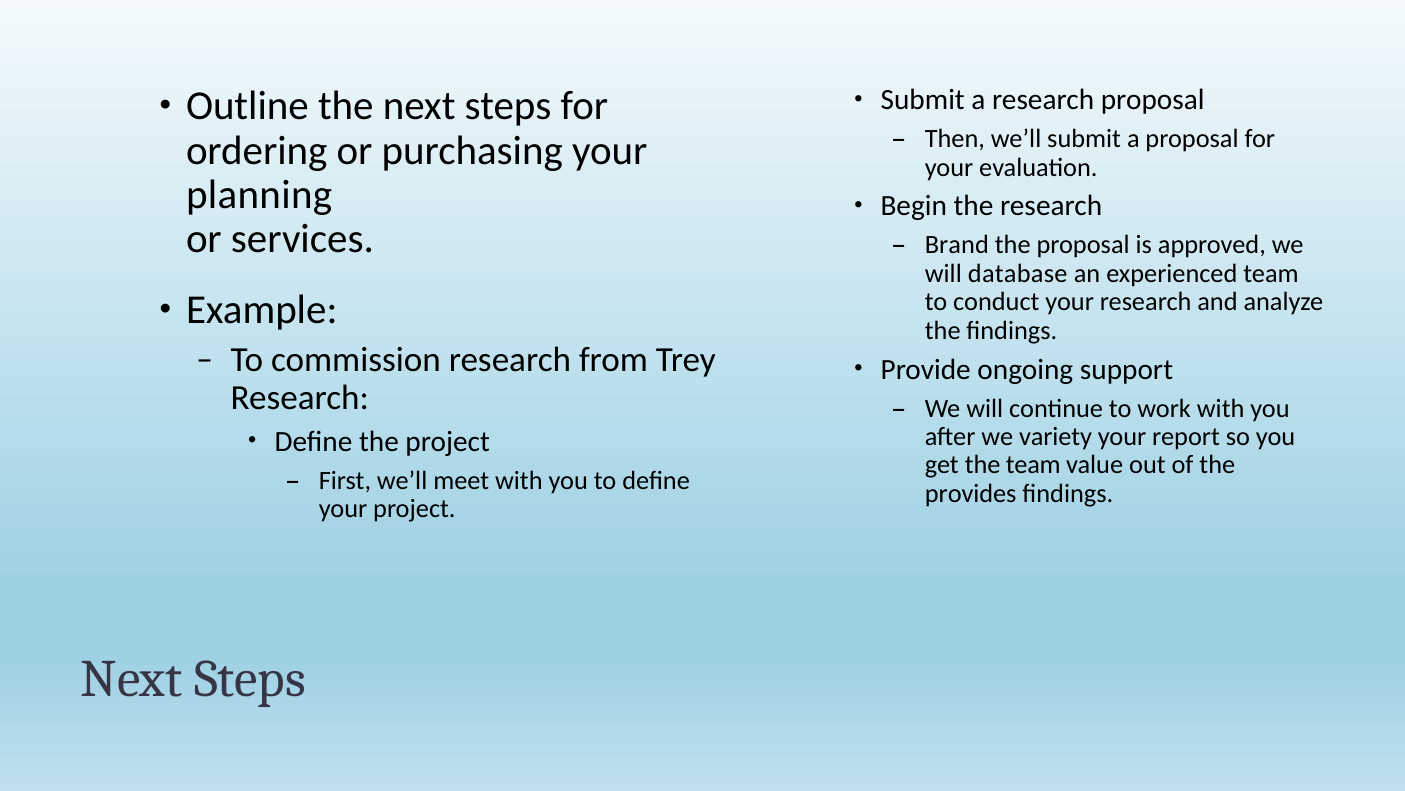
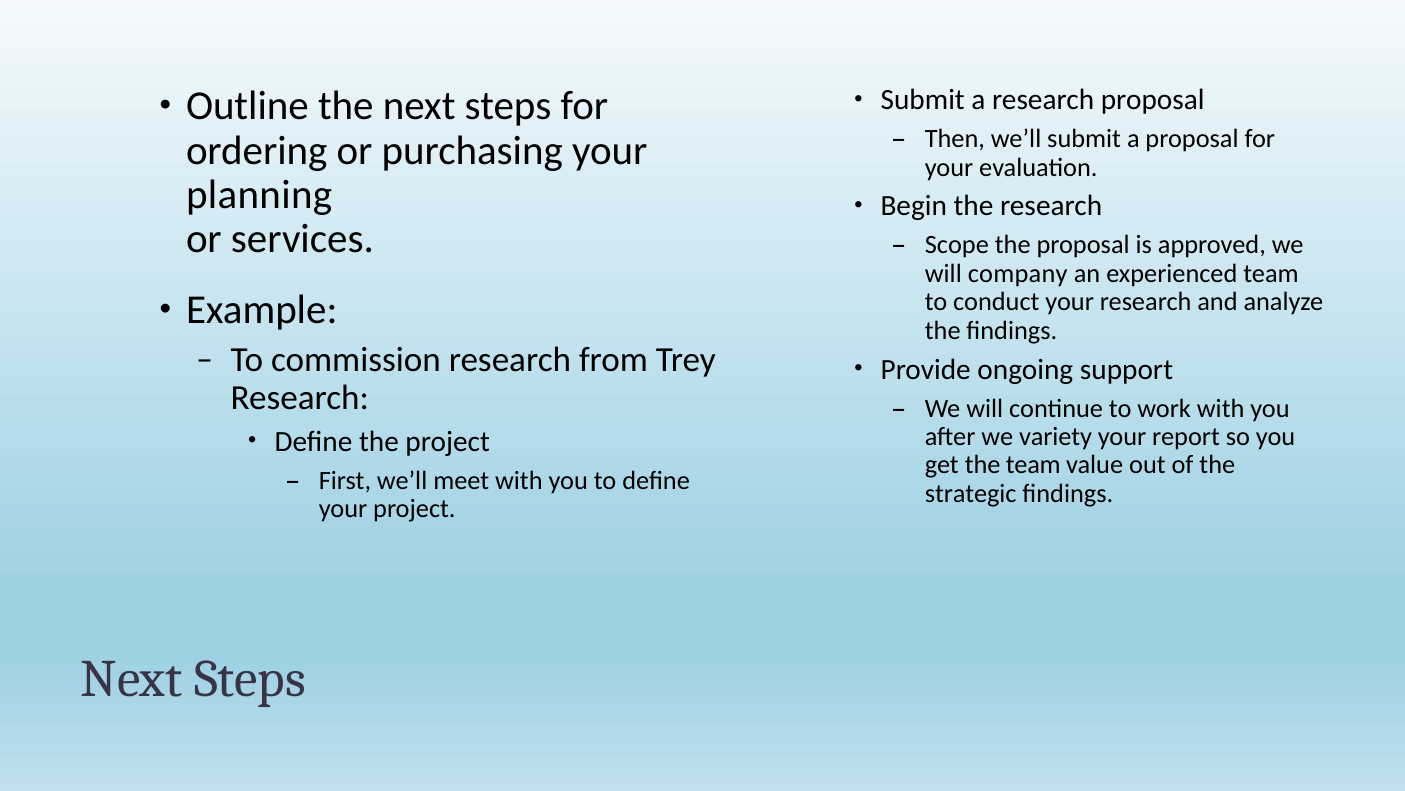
Brand: Brand -> Scope
database: database -> company
provides: provides -> strategic
